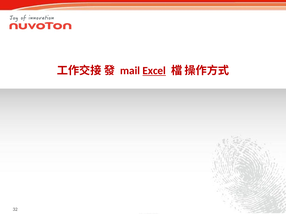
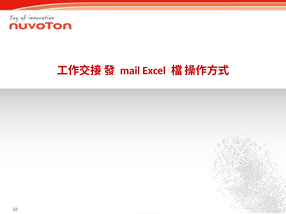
Excel underline: present -> none
